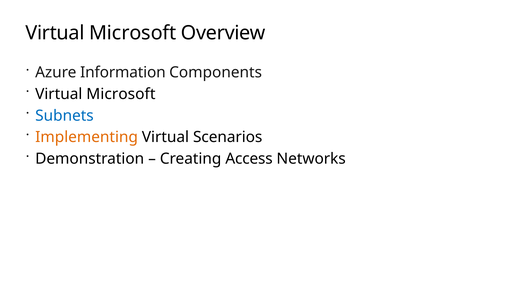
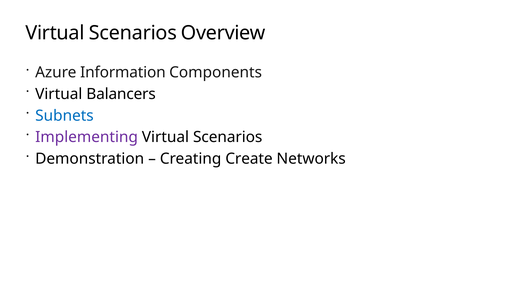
Microsoft at (133, 33): Microsoft -> Scenarios
Microsoft at (121, 94): Microsoft -> Balancers
Implementing colour: orange -> purple
Access: Access -> Create
